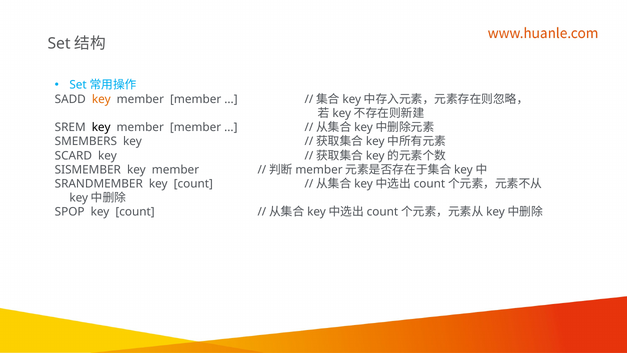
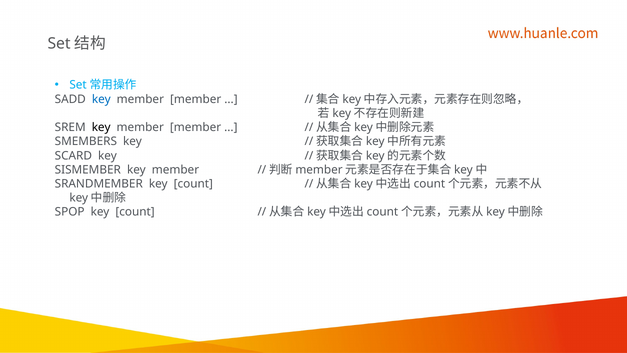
key at (101, 99) colour: orange -> blue
